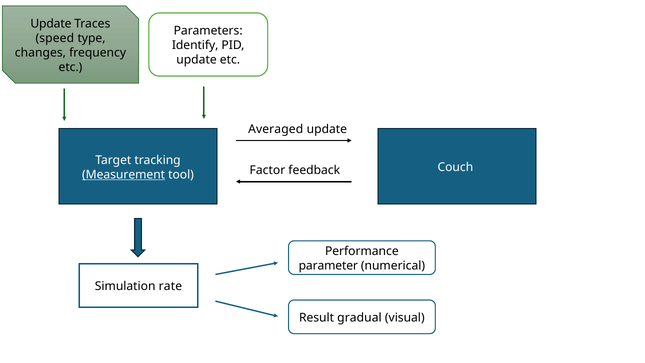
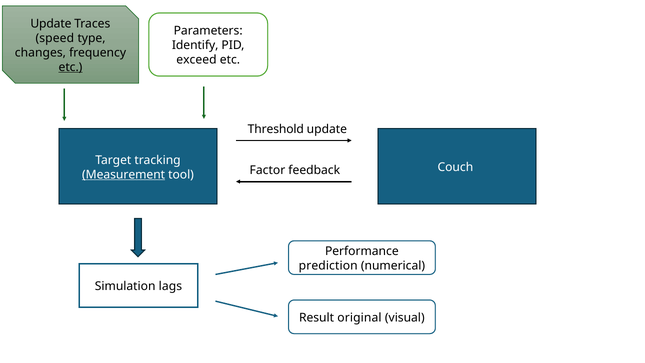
update at (196, 60): update -> exceed
etc at (70, 67) underline: none -> present
Averaged: Averaged -> Threshold
parameter: parameter -> prediction
rate: rate -> lags
gradual: gradual -> original
